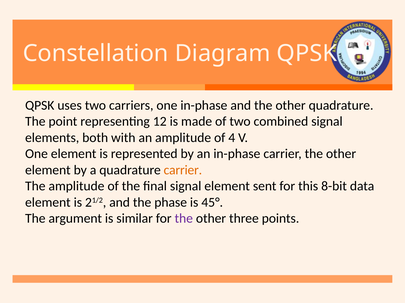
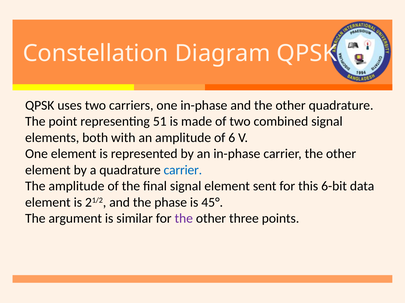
12: 12 -> 51
4: 4 -> 6
carrier at (183, 170) colour: orange -> blue
8-bit: 8-bit -> 6-bit
